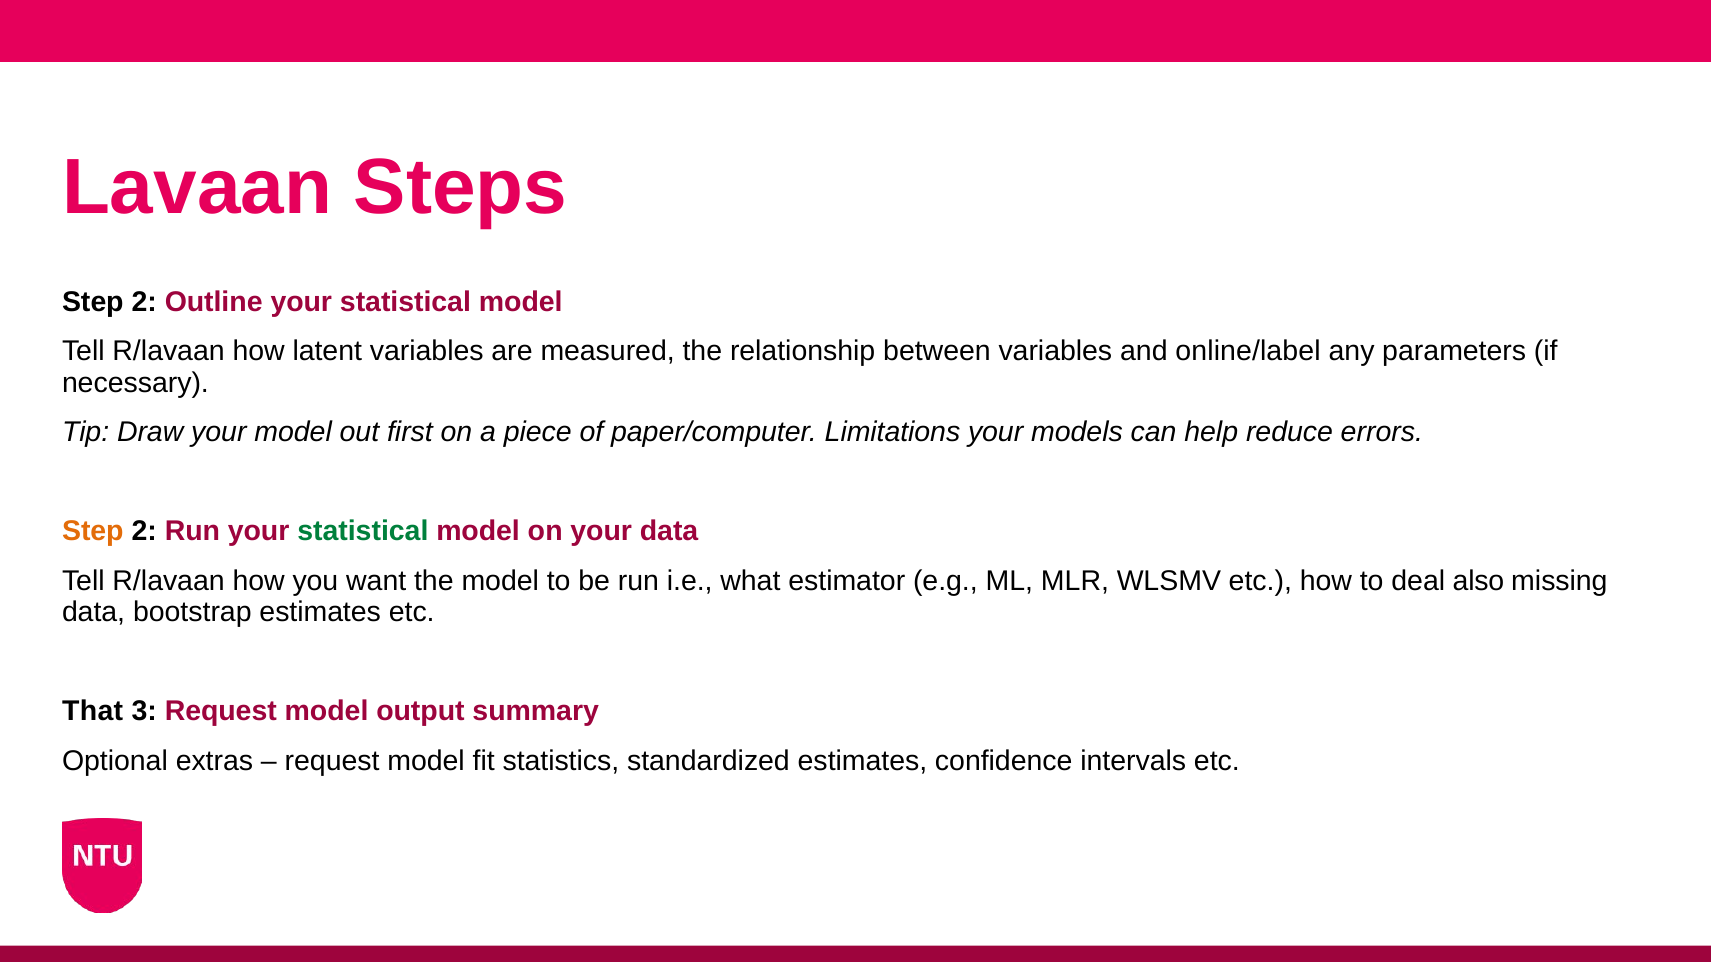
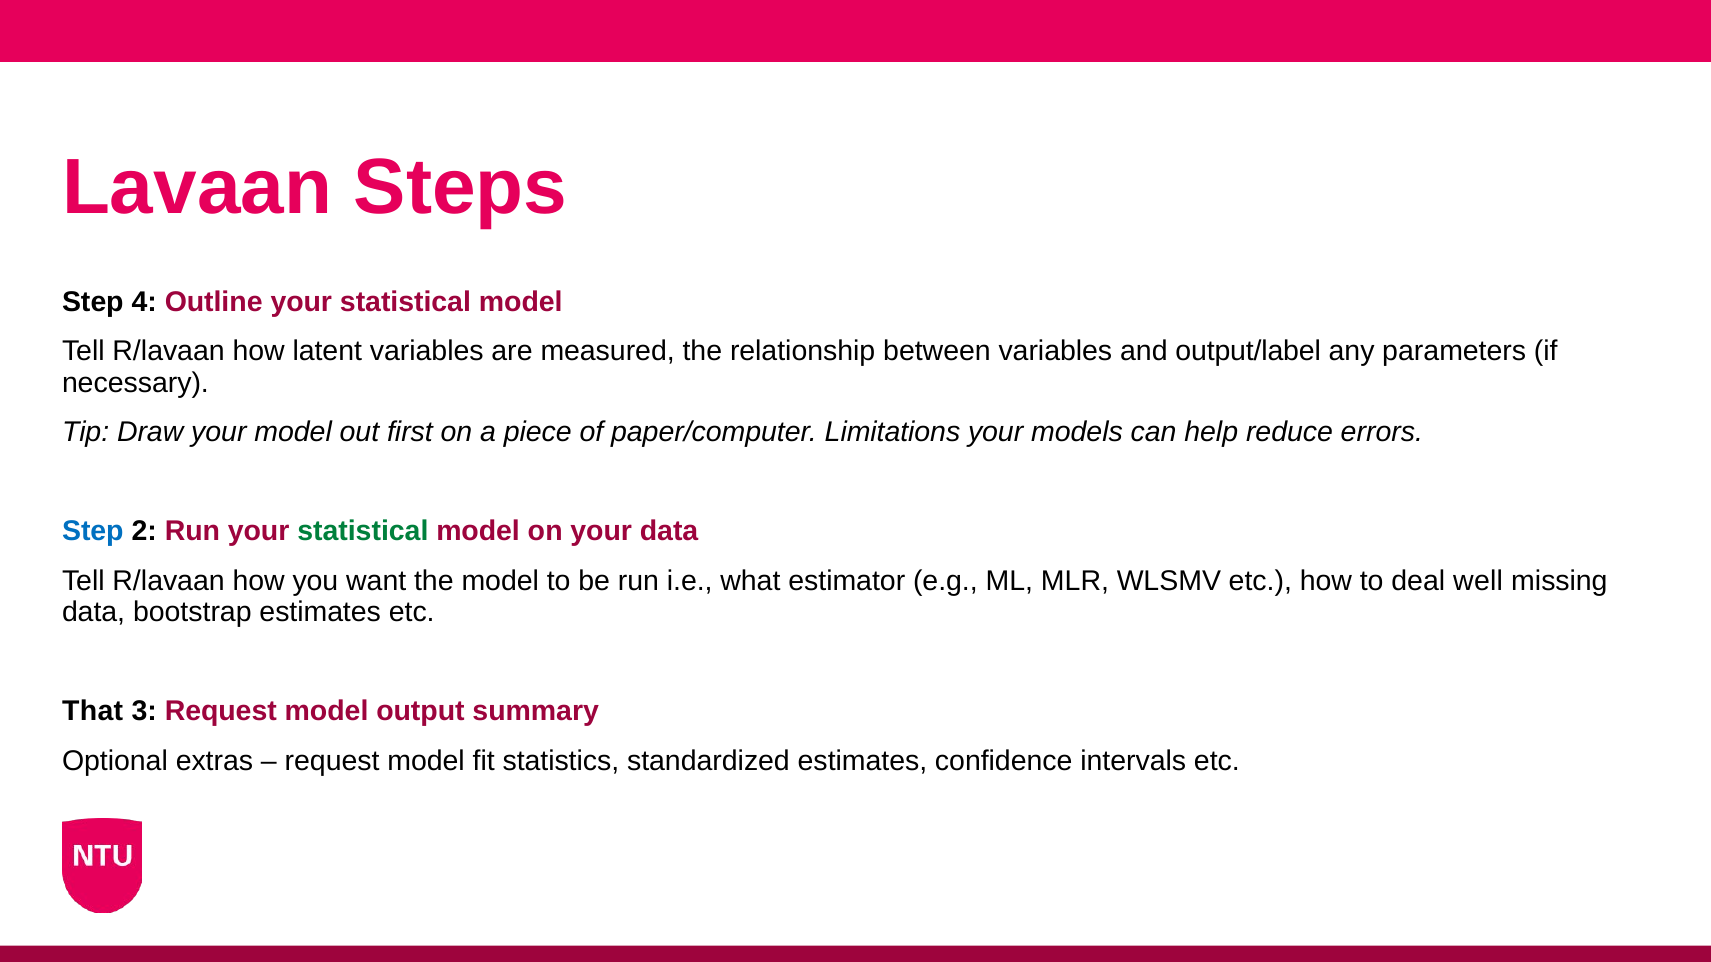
2 at (144, 302): 2 -> 4
online/label: online/label -> output/label
Step at (93, 532) colour: orange -> blue
also: also -> well
